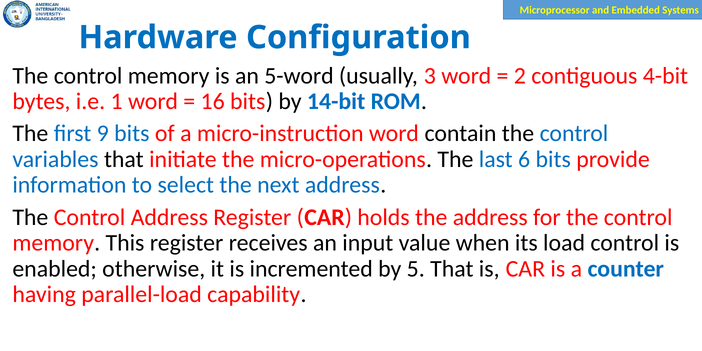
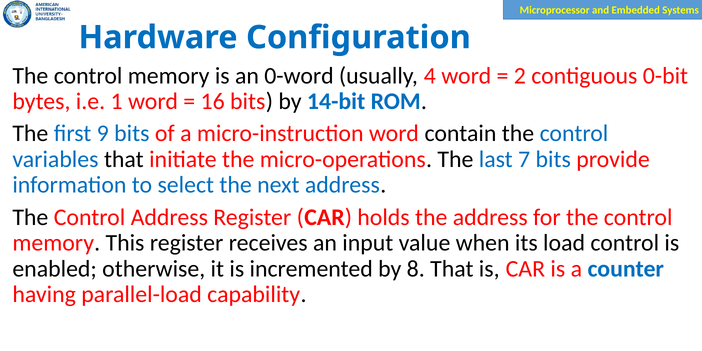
5-word: 5-word -> 0-word
3: 3 -> 4
4-bit: 4-bit -> 0-bit
6: 6 -> 7
by 5: 5 -> 8
